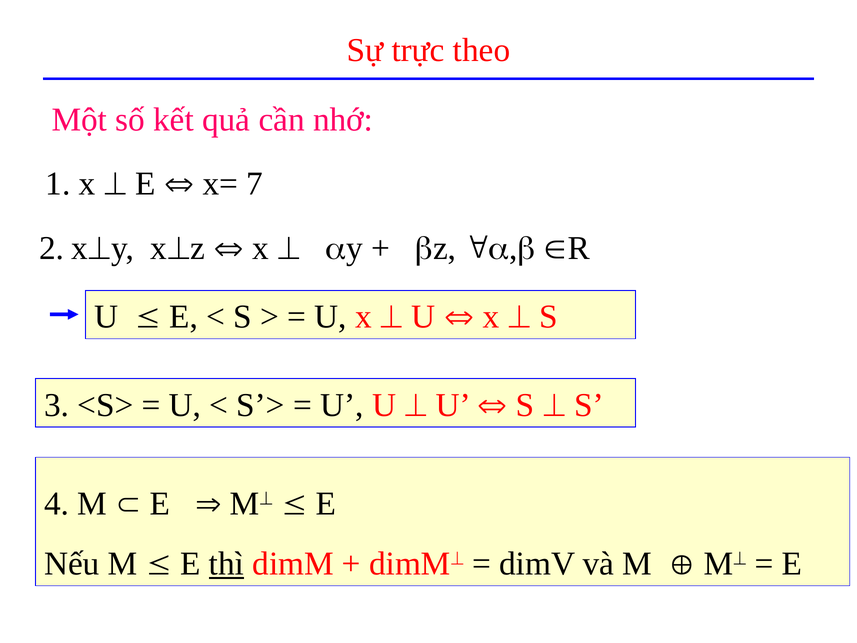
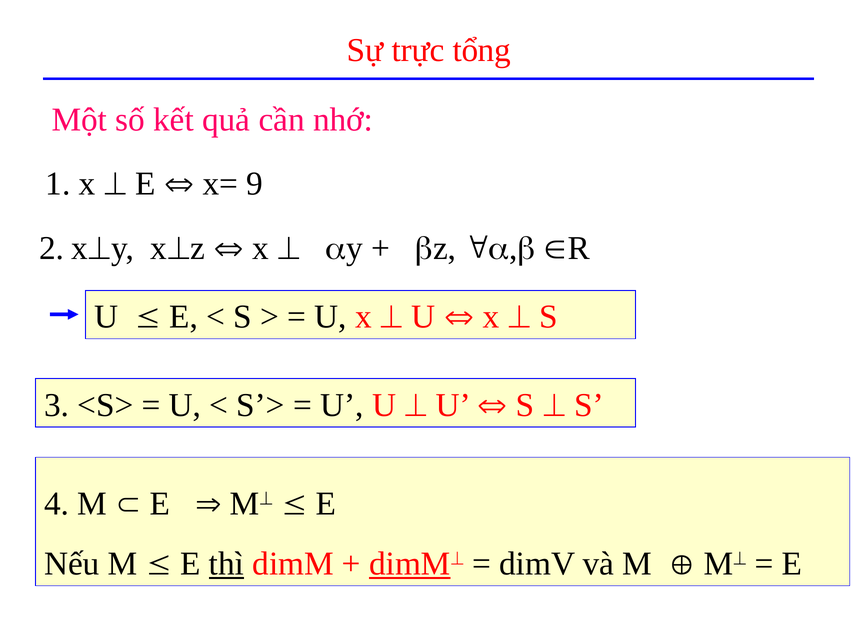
theo: theo -> tổng
7: 7 -> 9
dimM at (410, 564) underline: none -> present
